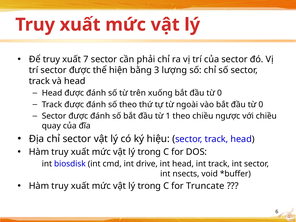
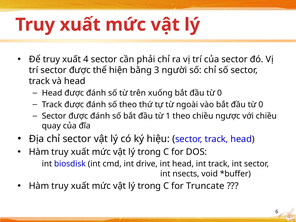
7: 7 -> 4
lượng: lượng -> người
